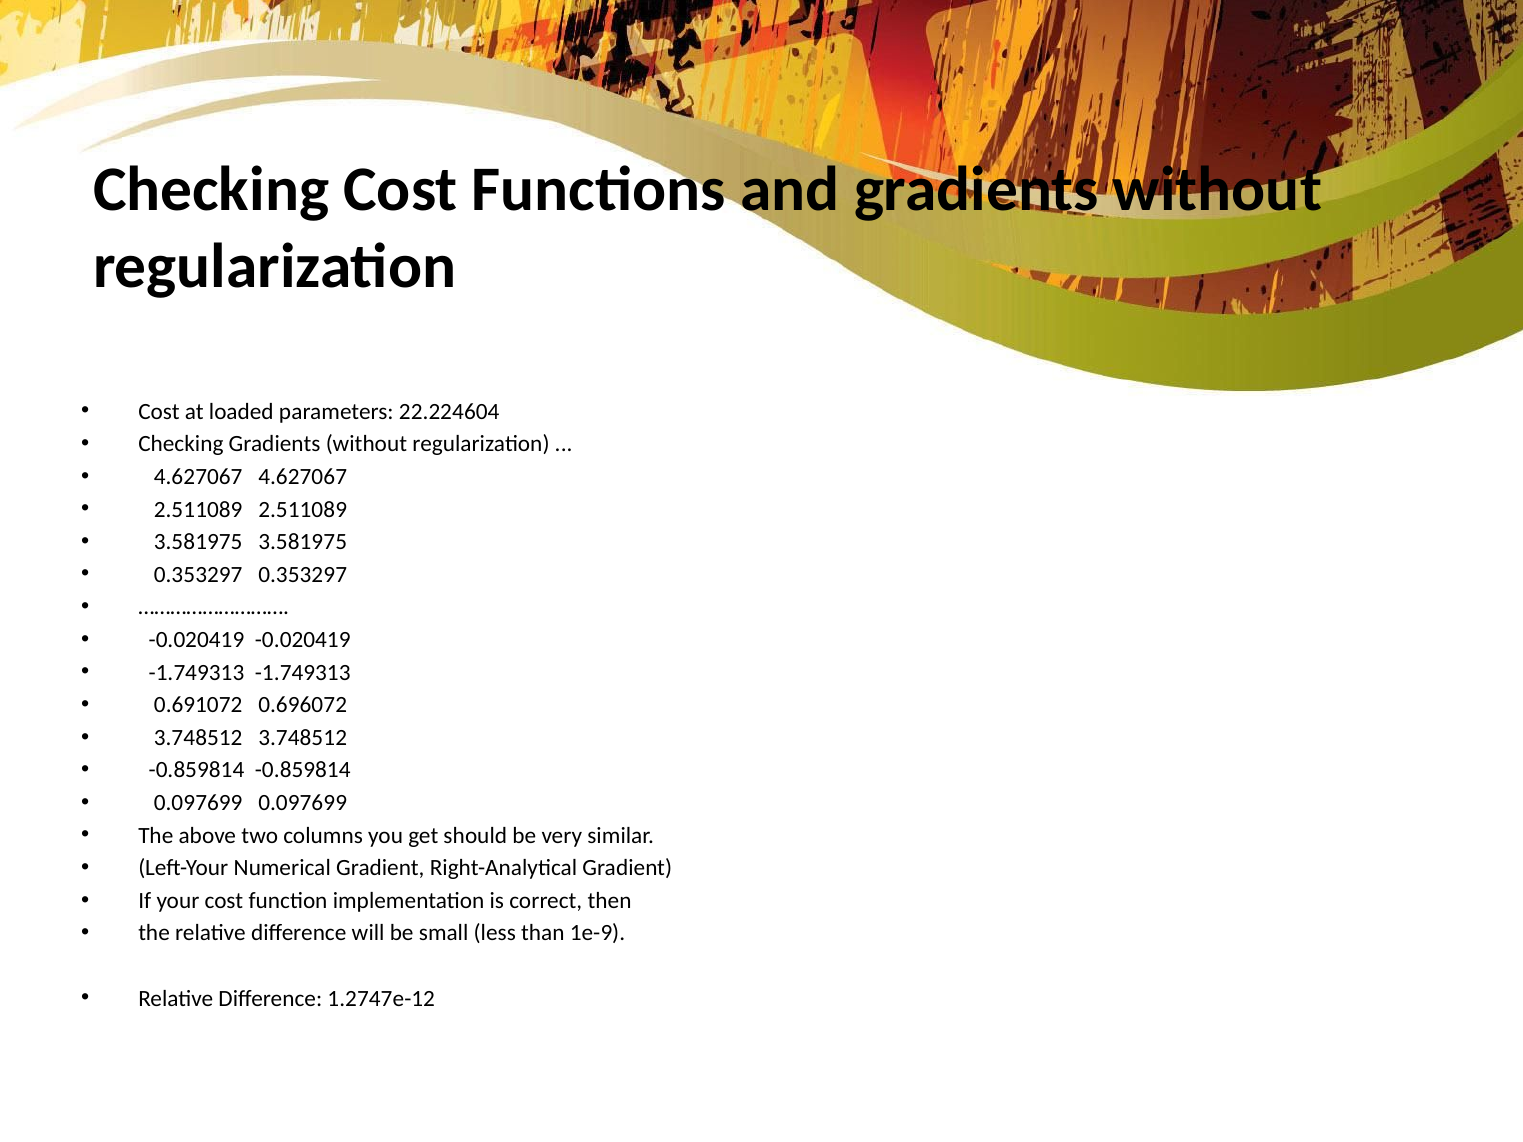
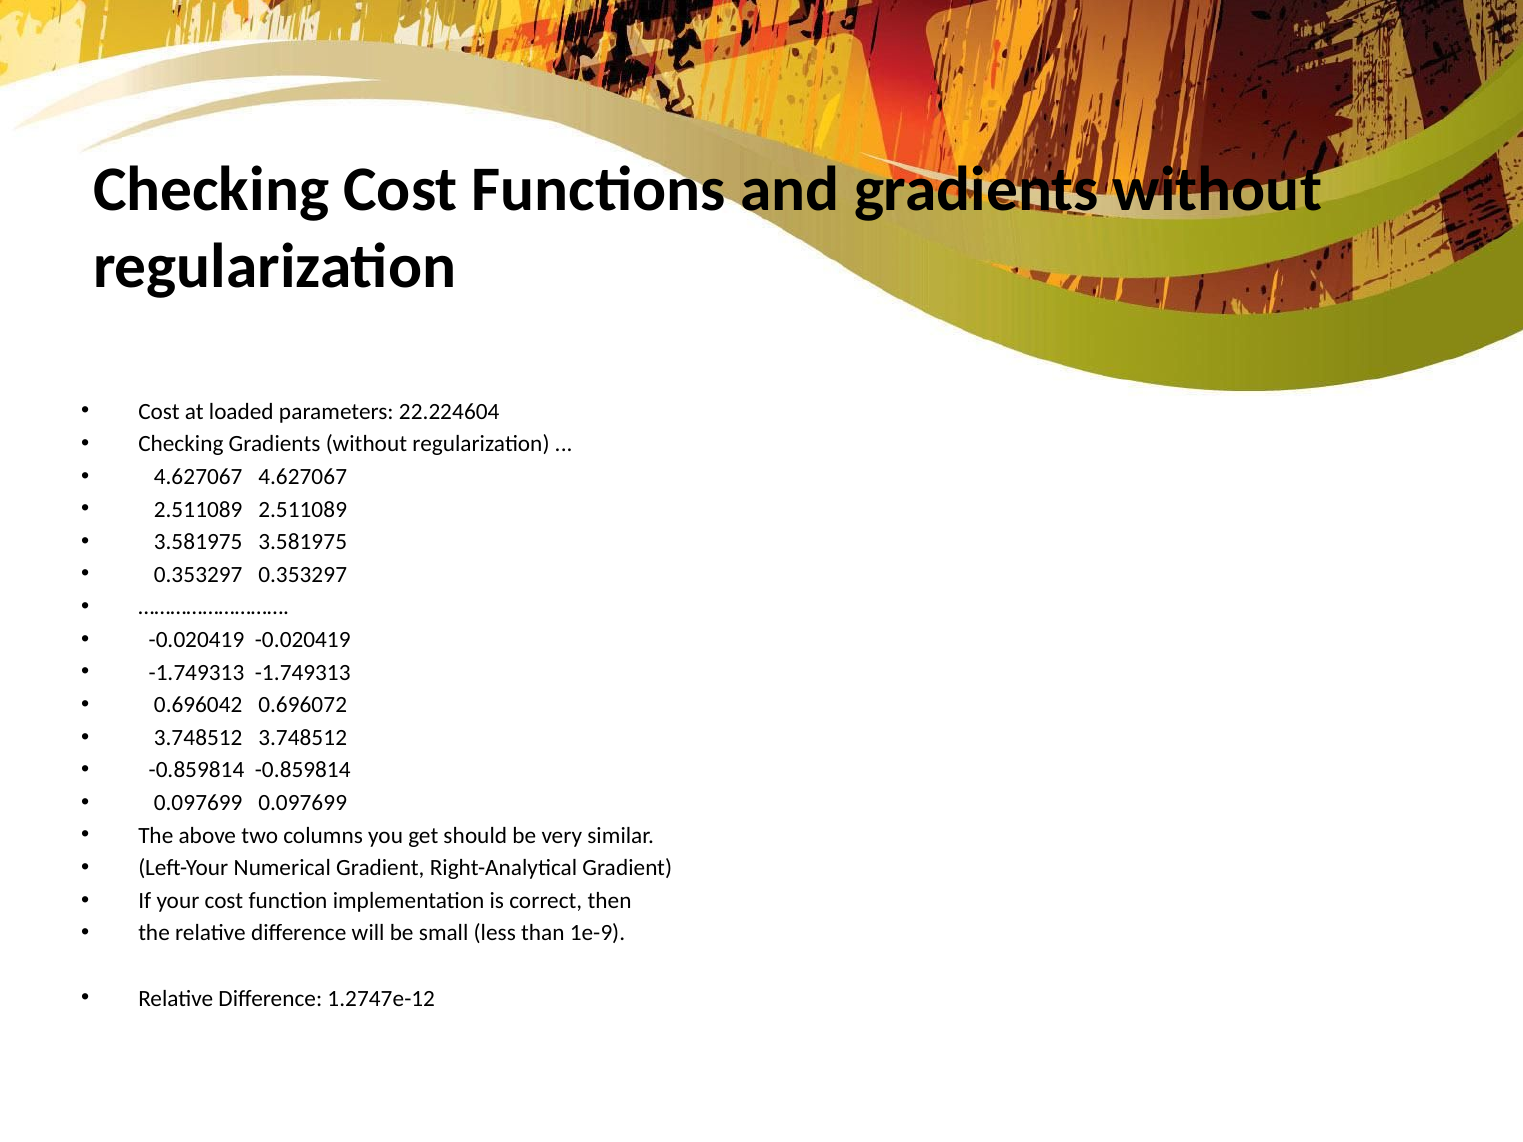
0.691072: 0.691072 -> 0.696042
